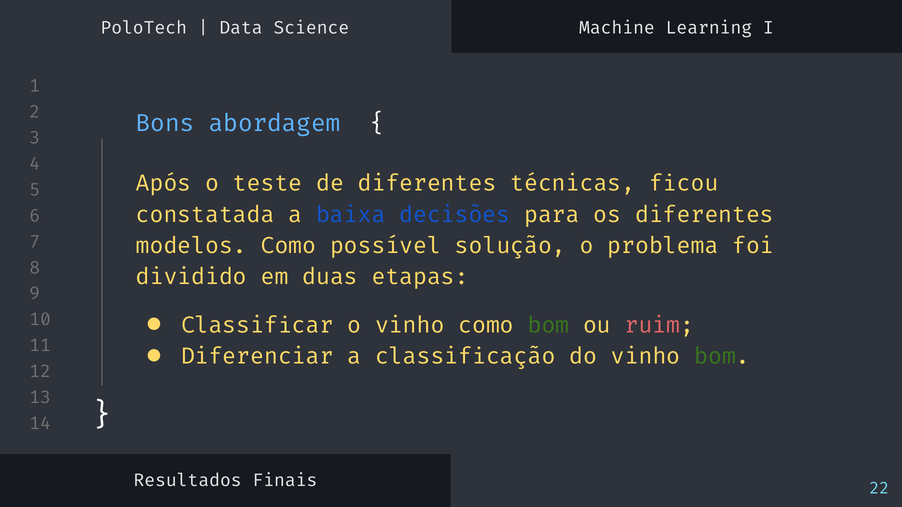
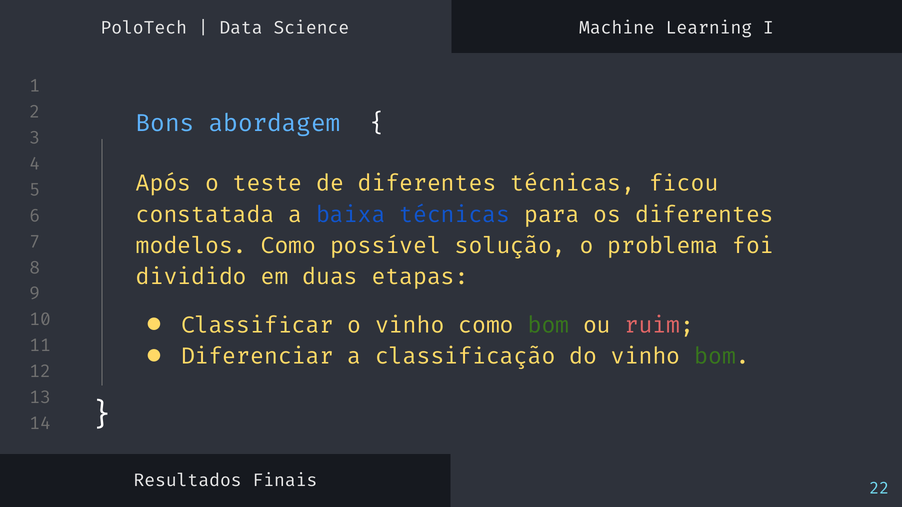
baixa decisões: decisões -> técnicas
